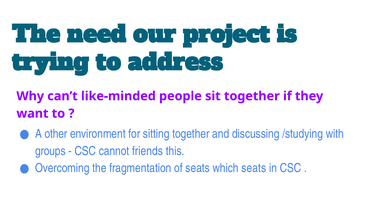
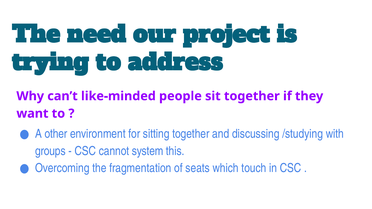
friends: friends -> system
which seats: seats -> touch
